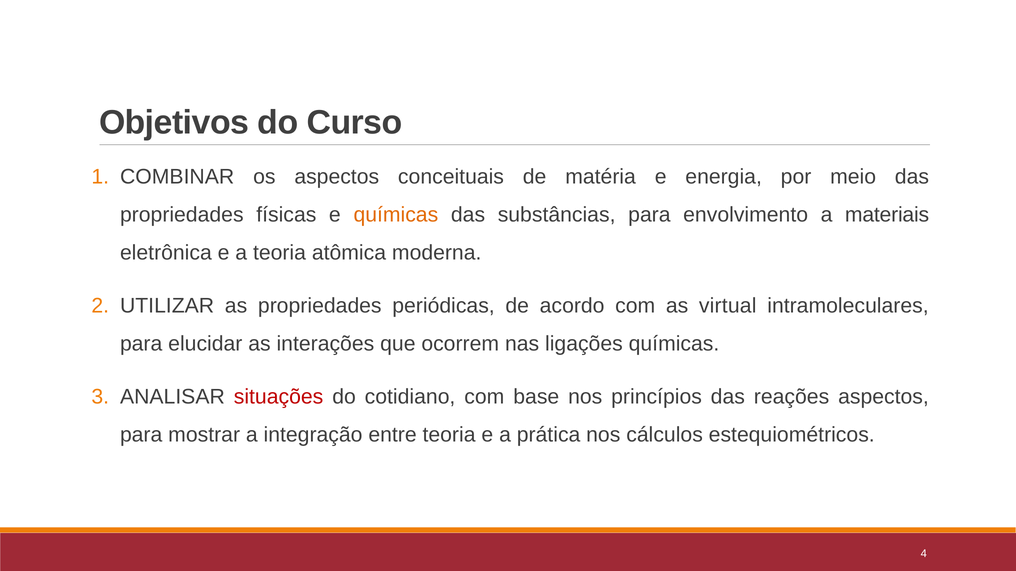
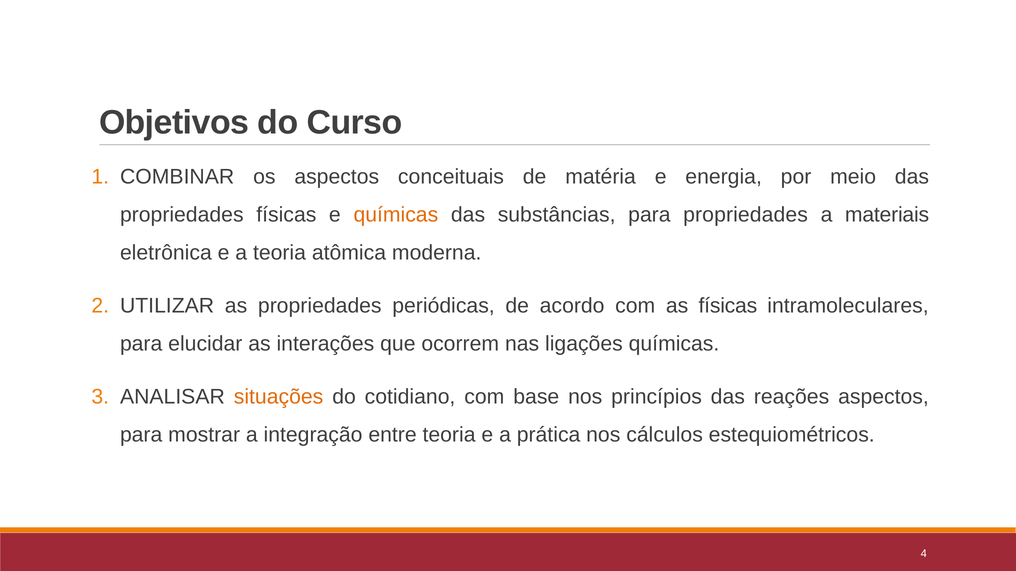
para envolvimento: envolvimento -> propriedades
as virtual: virtual -> físicas
situações colour: red -> orange
